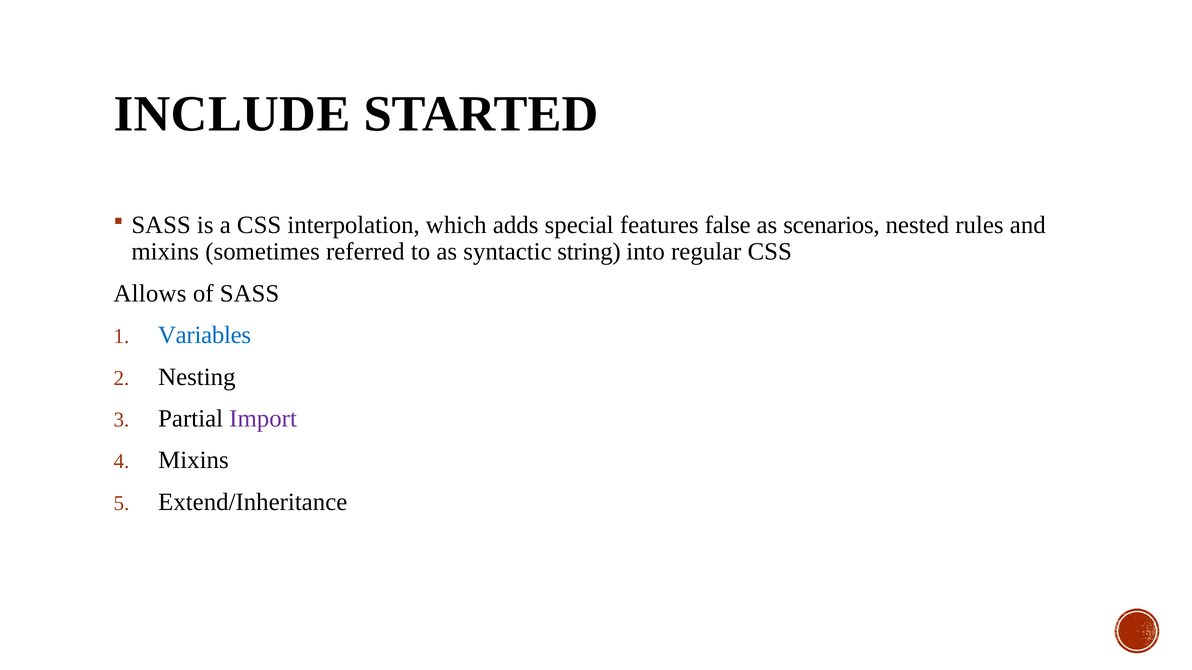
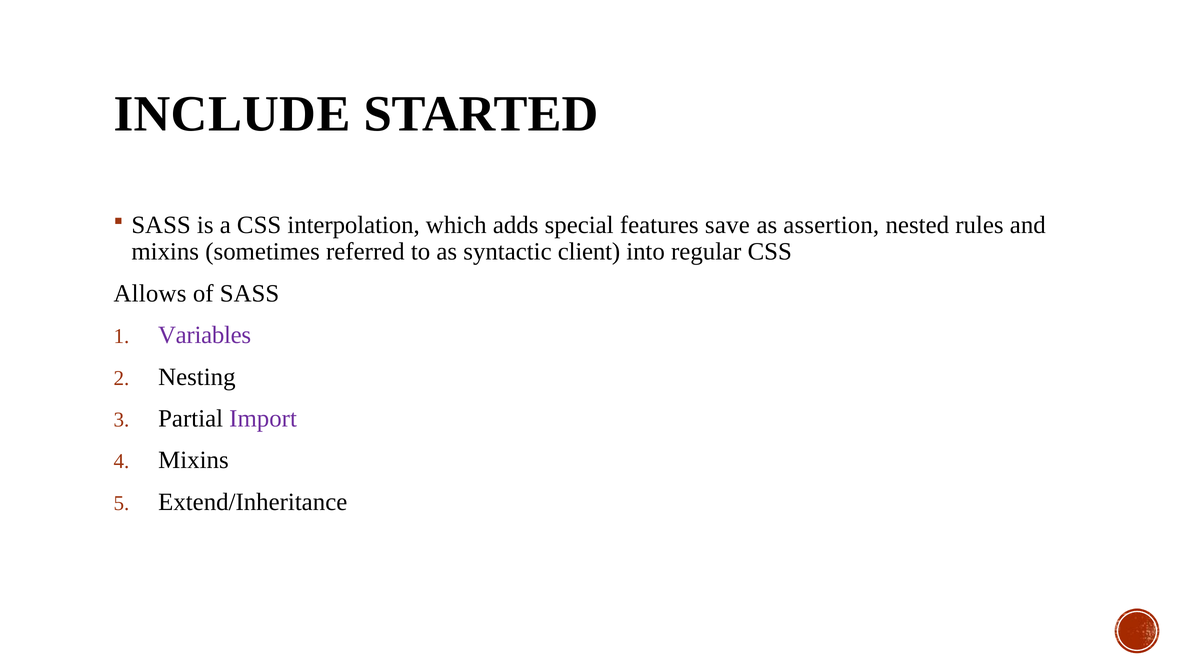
false: false -> save
scenarios: scenarios -> assertion
string: string -> client
Variables colour: blue -> purple
